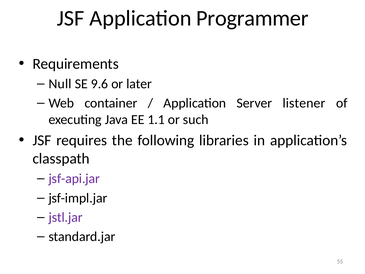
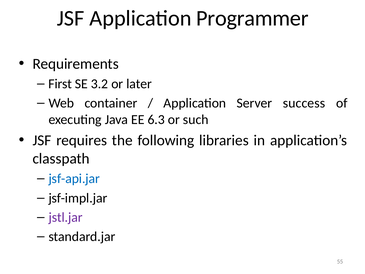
Null: Null -> First
9.6: 9.6 -> 3.2
listener: listener -> success
1.1: 1.1 -> 6.3
jsf-api.jar colour: purple -> blue
